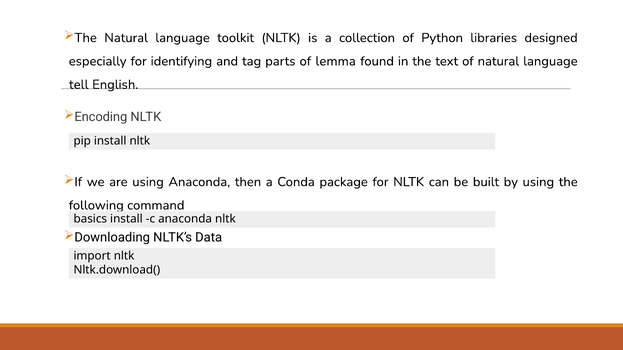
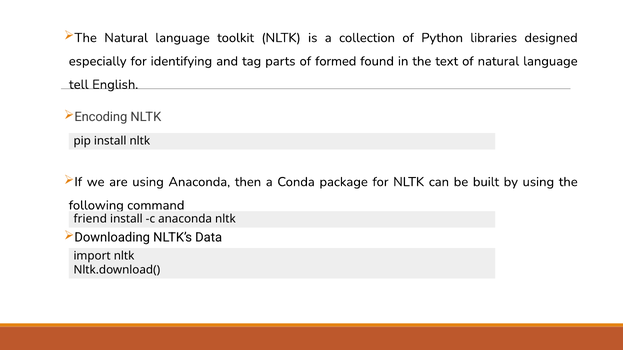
lemma: lemma -> formed
basics: basics -> friend
